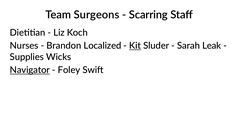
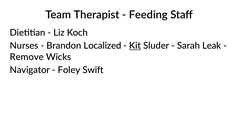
Surgeons: Surgeons -> Therapist
Scarring: Scarring -> Feeding
Supplies: Supplies -> Remove
Navigator underline: present -> none
